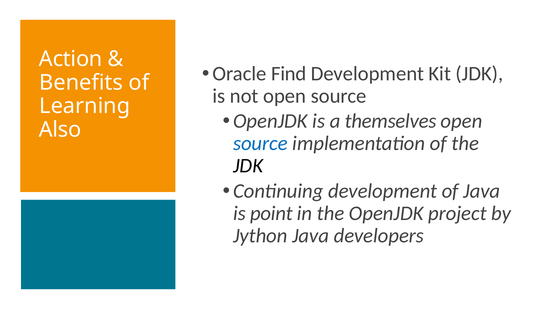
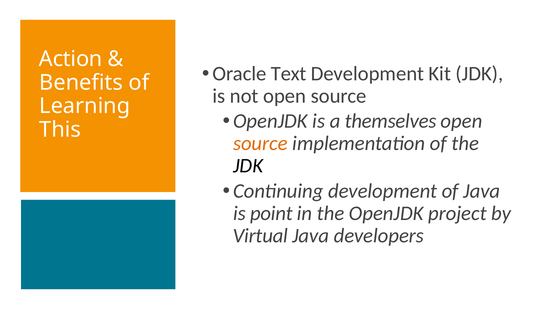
Find: Find -> Text
Also: Also -> This
source at (260, 143) colour: blue -> orange
Jython: Jython -> Virtual
